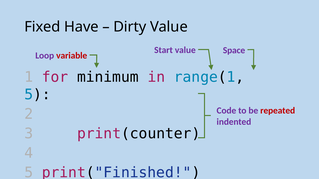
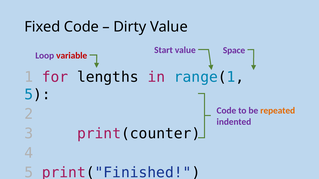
Fixed Have: Have -> Code
minimum: minimum -> lengths
repeated colour: red -> orange
